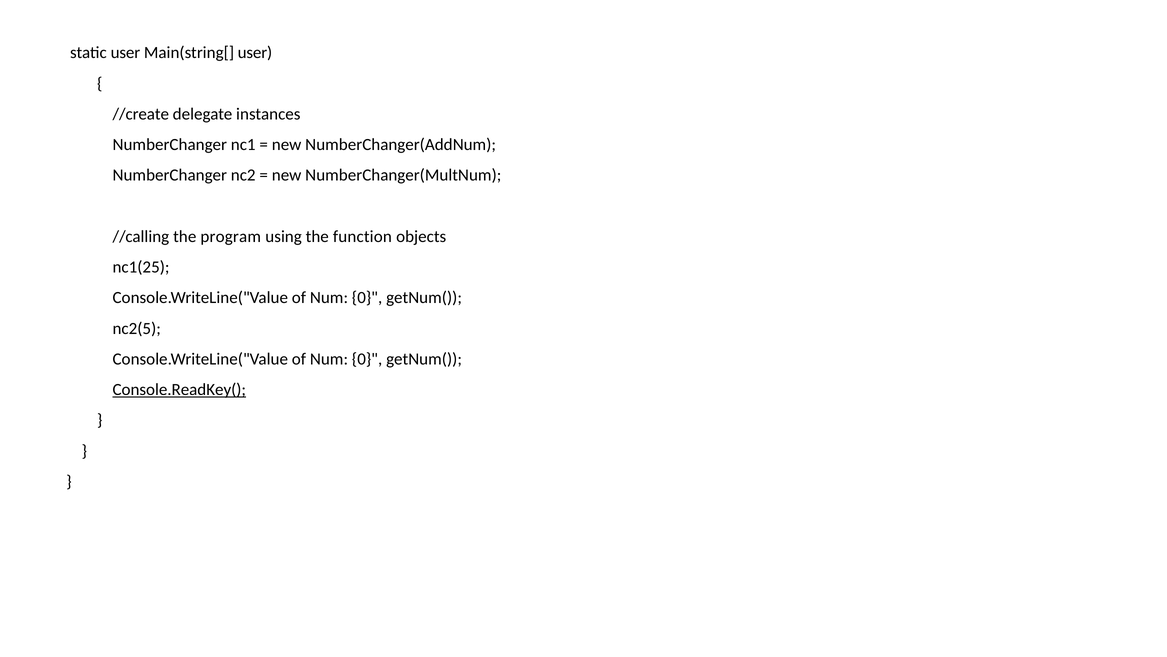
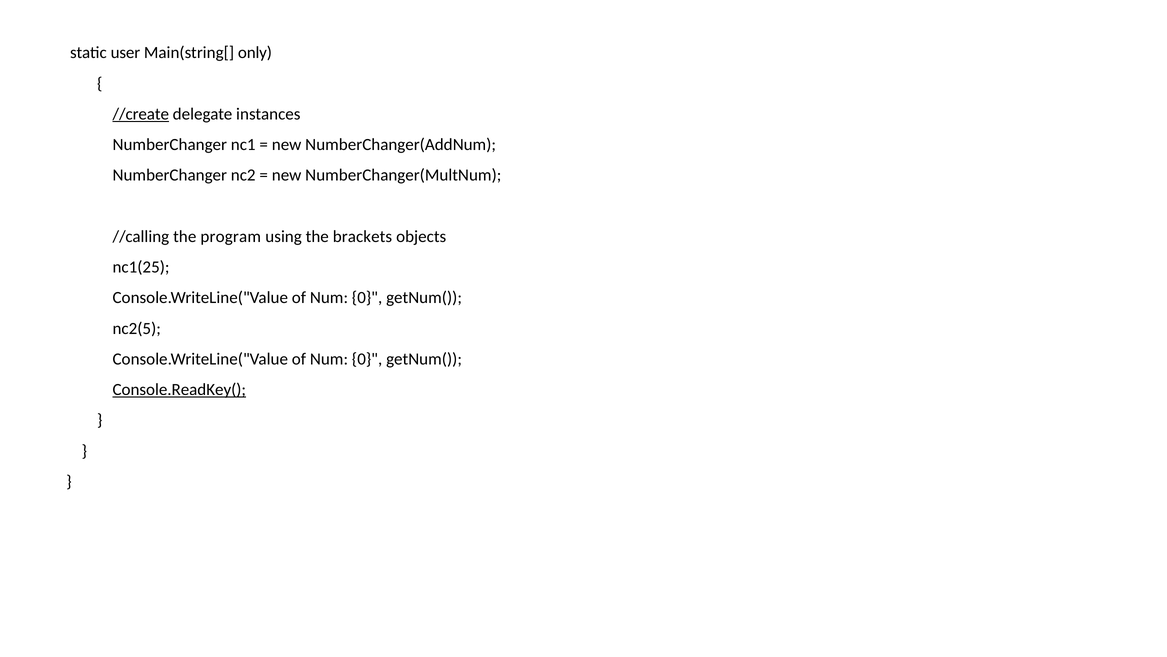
Main(string[ user: user -> only
//create underline: none -> present
function: function -> brackets
